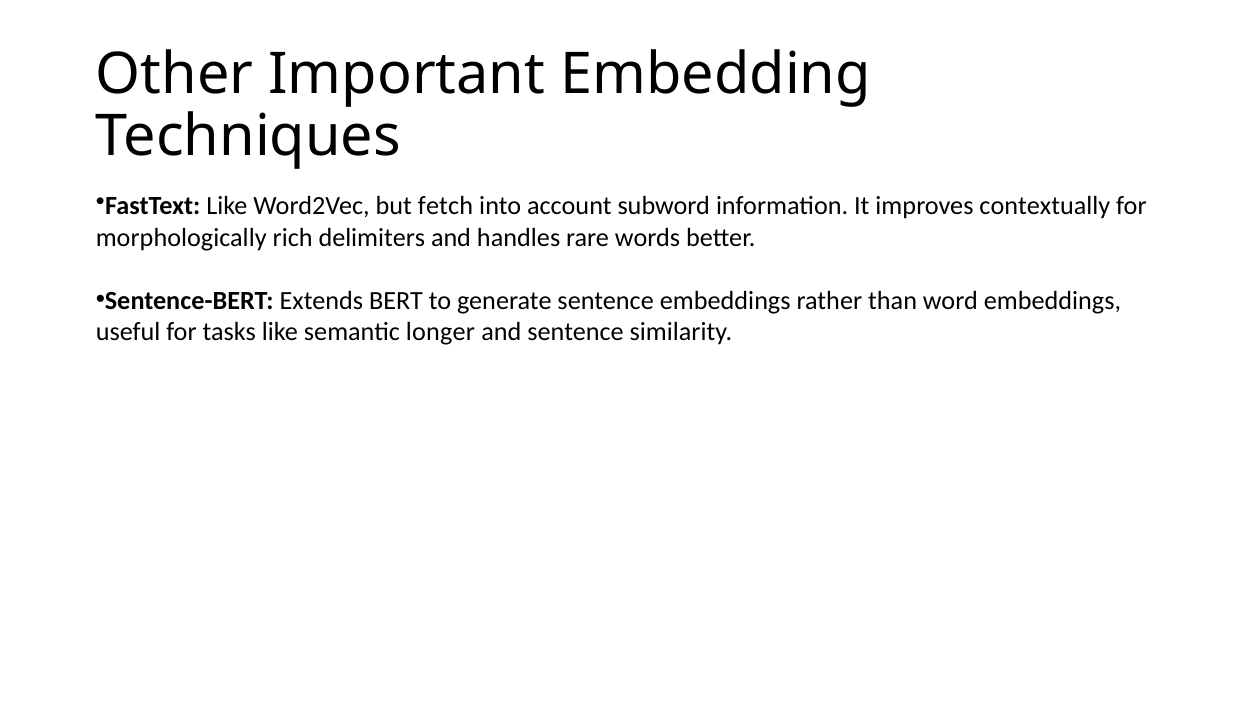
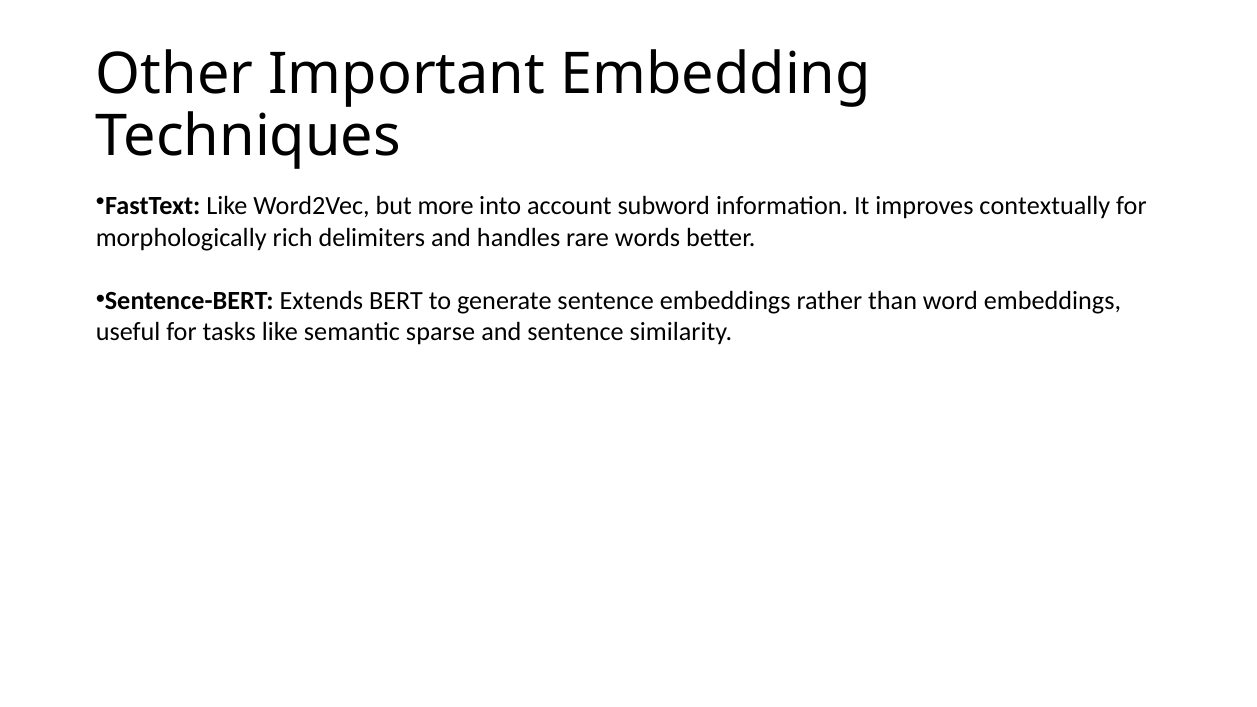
fetch: fetch -> more
longer: longer -> sparse
